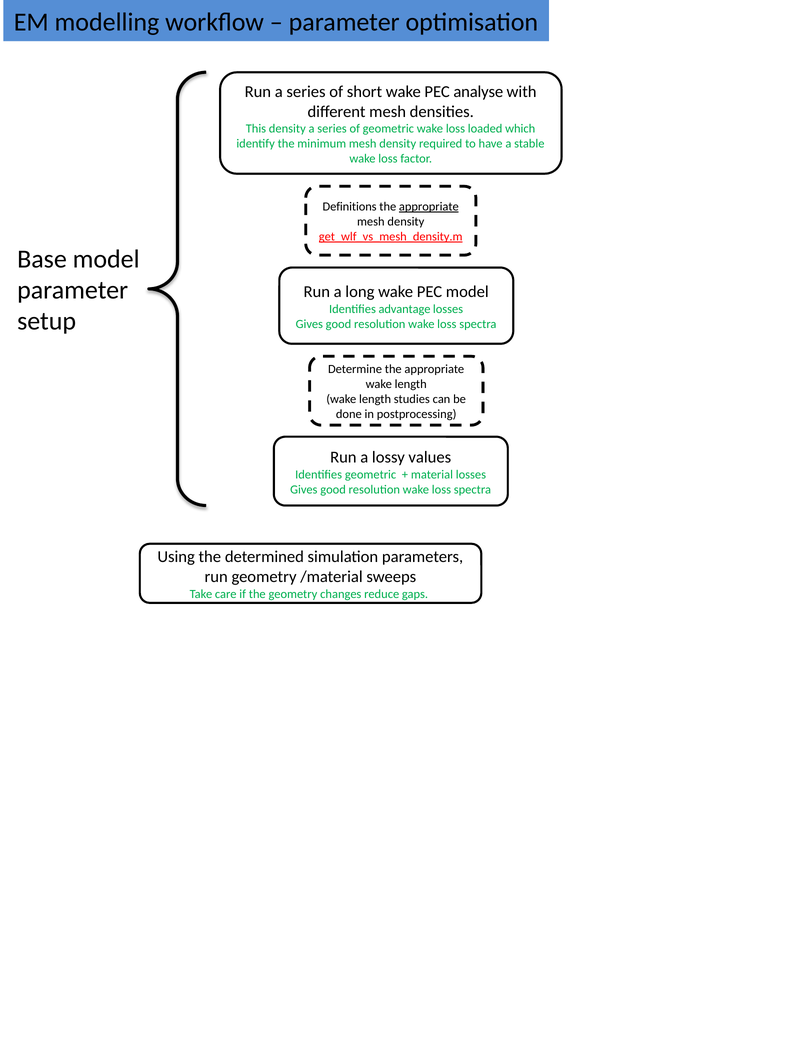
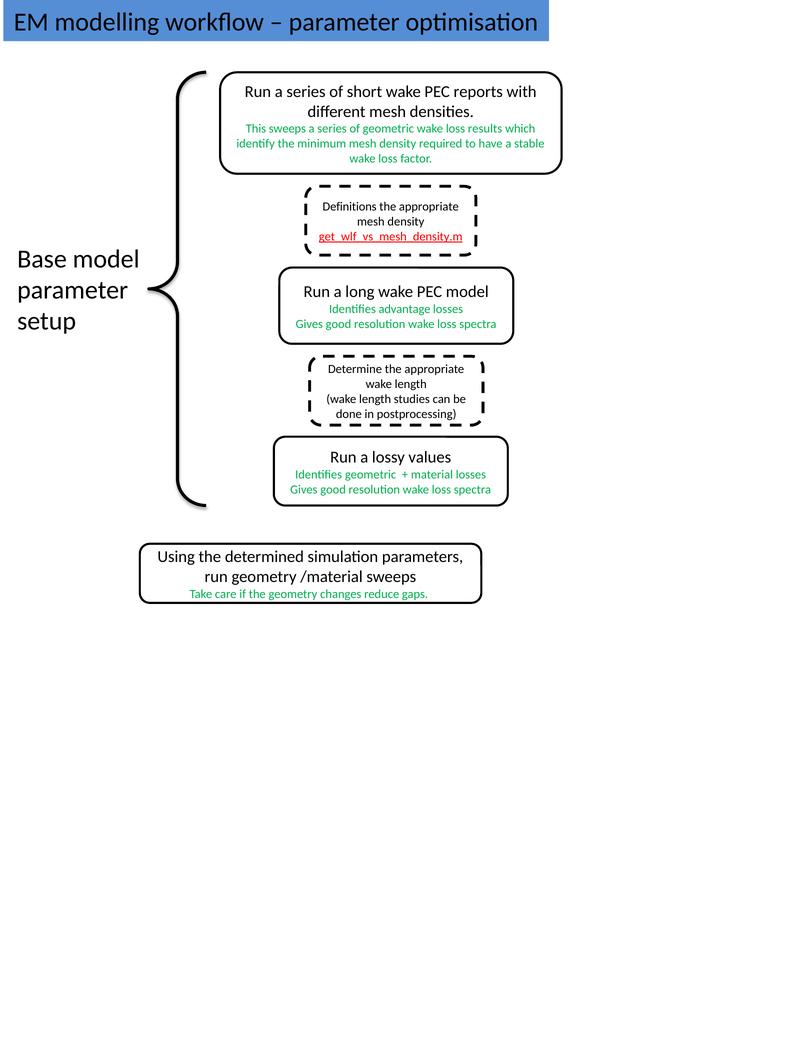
analyse: analyse -> reports
This density: density -> sweeps
loaded: loaded -> results
appropriate at (429, 207) underline: present -> none
